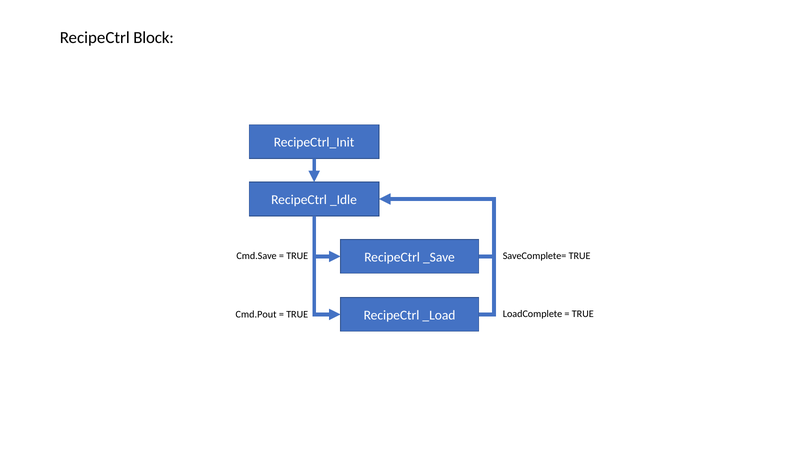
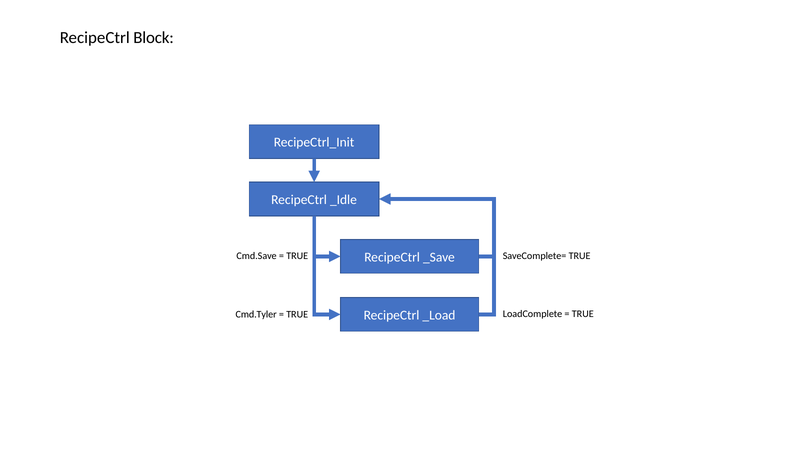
Cmd.Pout: Cmd.Pout -> Cmd.Tyler
